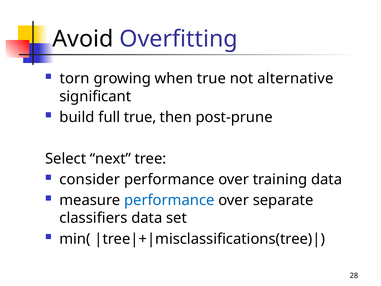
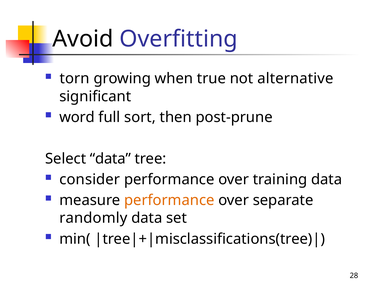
build: build -> word
full true: true -> sort
Select next: next -> data
performance at (169, 200) colour: blue -> orange
classifiers: classifiers -> randomly
